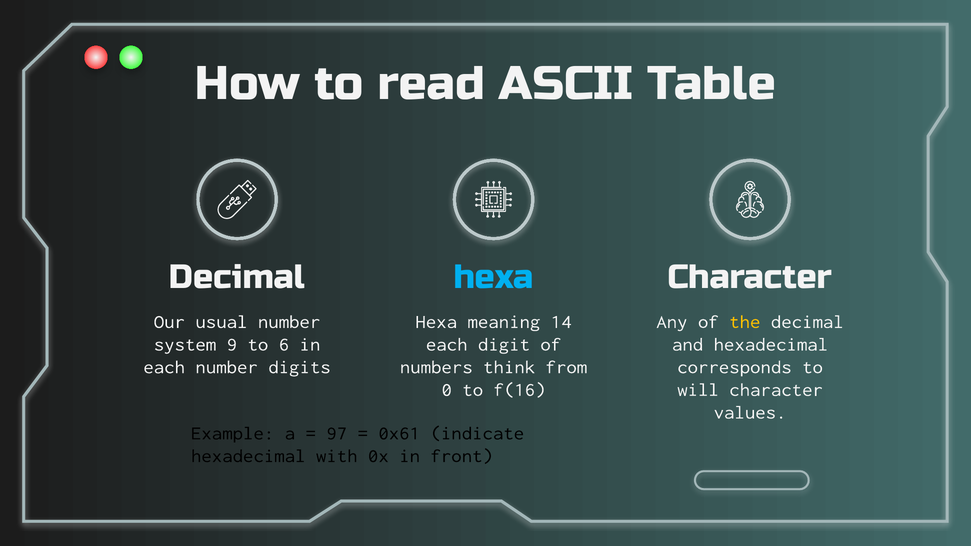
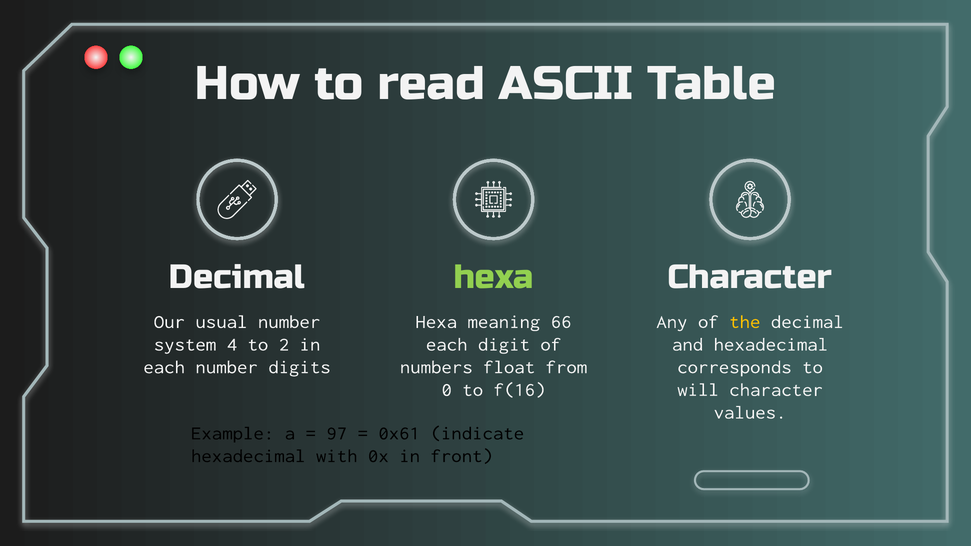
hexa at (494, 277) colour: light blue -> light green
14: 14 -> 66
9: 9 -> 4
6: 6 -> 2
think: think -> float
